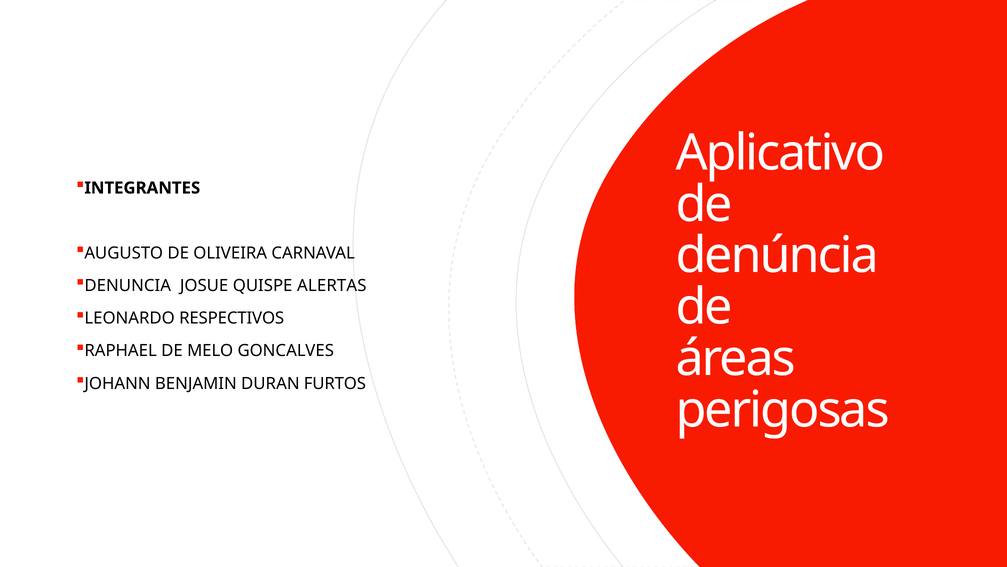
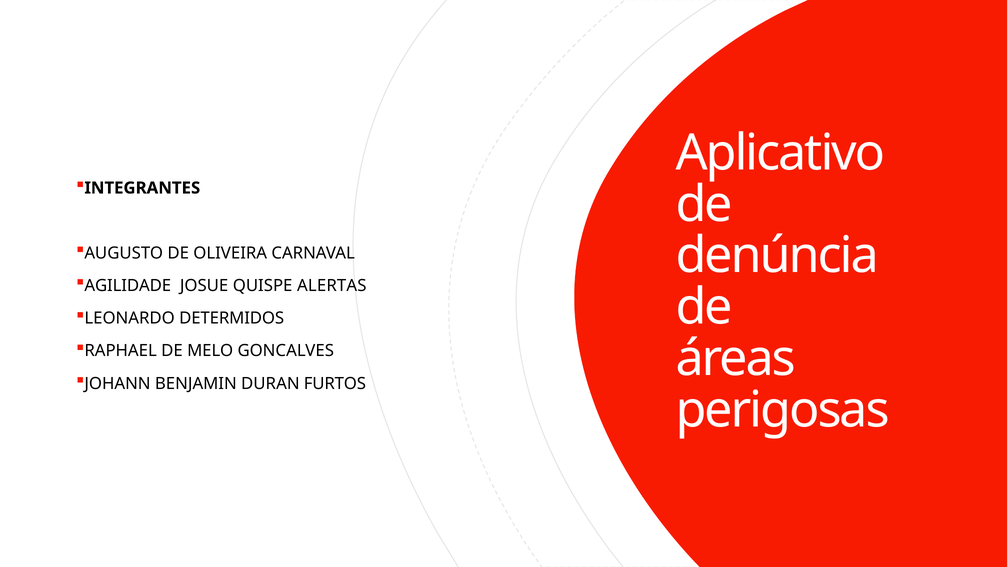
DENUNCIA: DENUNCIA -> AGILIDADE
RESPECTIVOS: RESPECTIVOS -> DETERMIDOS
